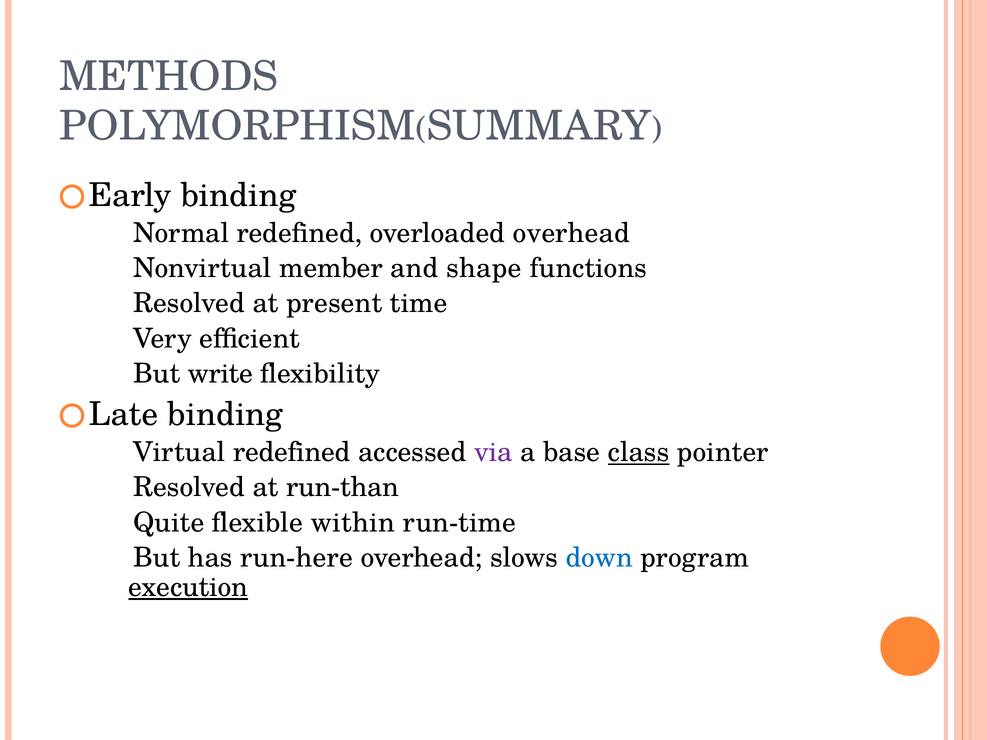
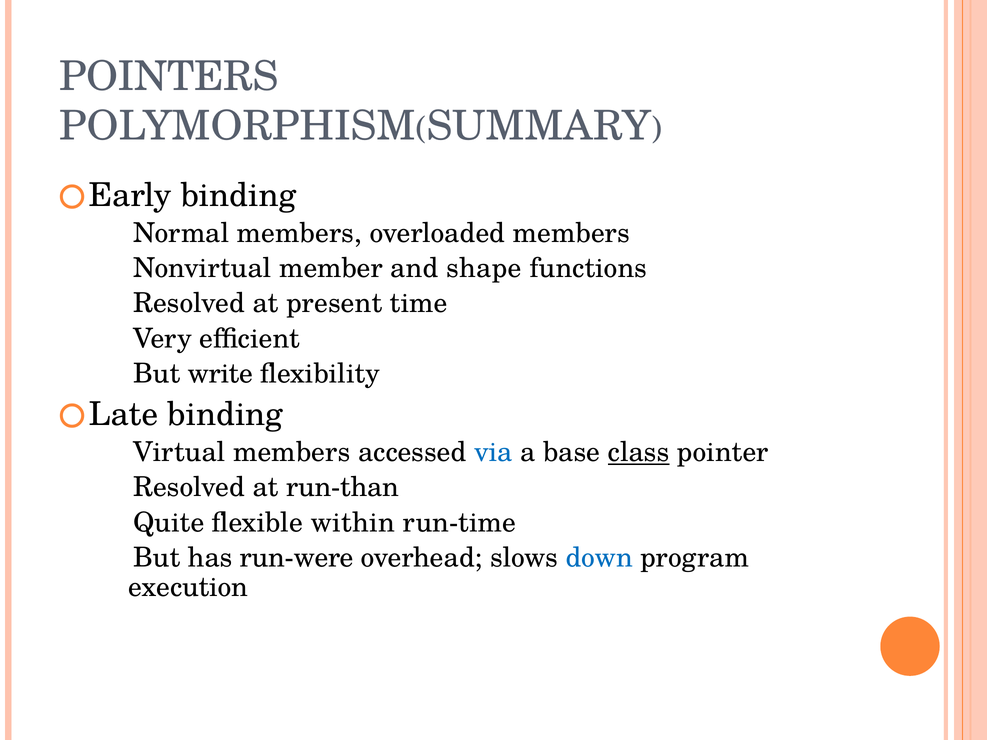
METHODS: METHODS -> POINTERS
redefined at (300, 233): redefined -> members
overloaded overhead: overhead -> members
redefined at (292, 453): redefined -> members
via colour: purple -> blue
run-here: run-here -> run-were
execution underline: present -> none
